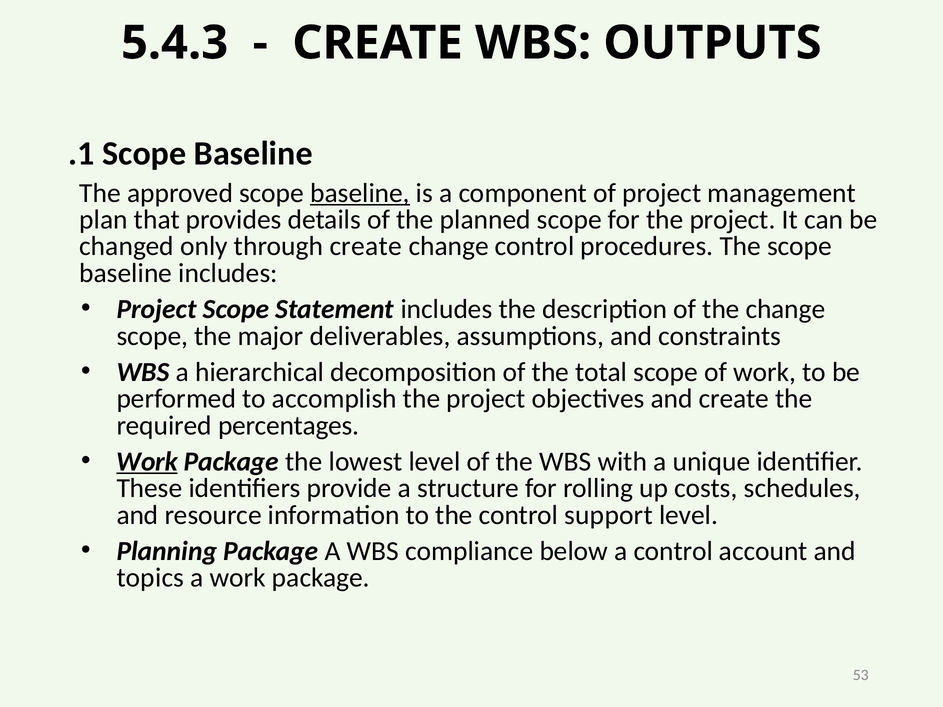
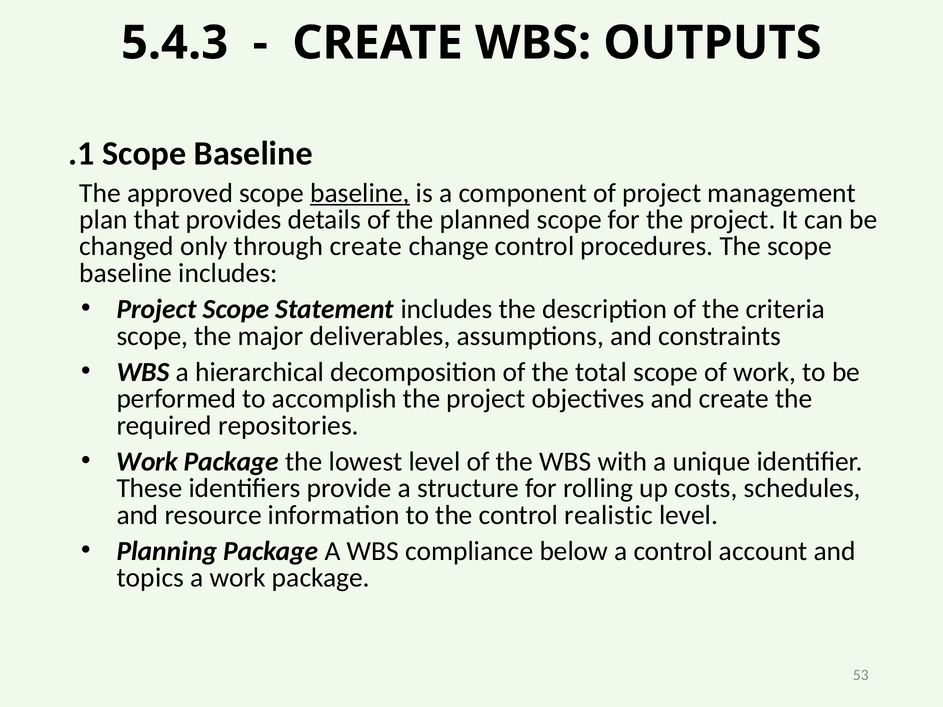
the change: change -> criteria
percentages: percentages -> repositories
Work at (147, 462) underline: present -> none
support: support -> realistic
